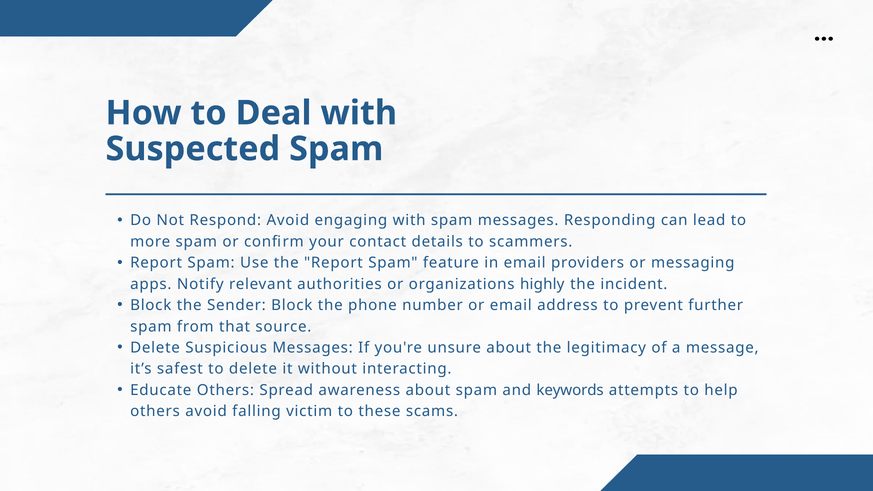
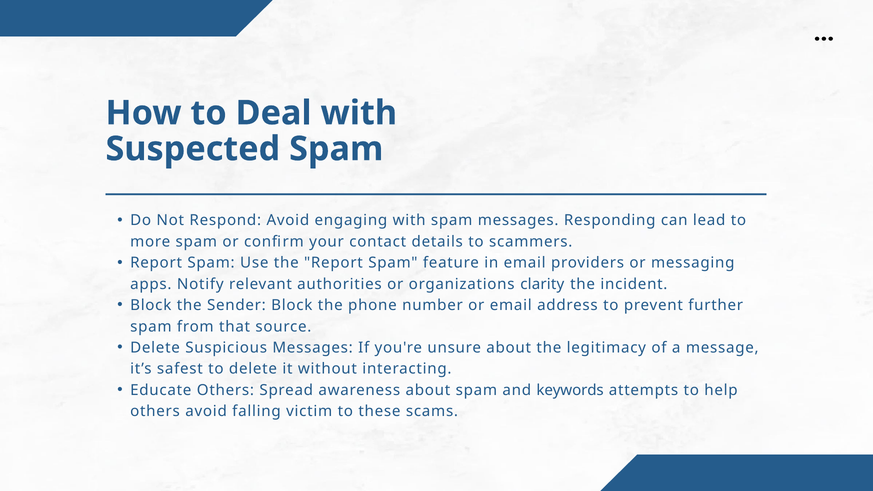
highly: highly -> clarity
